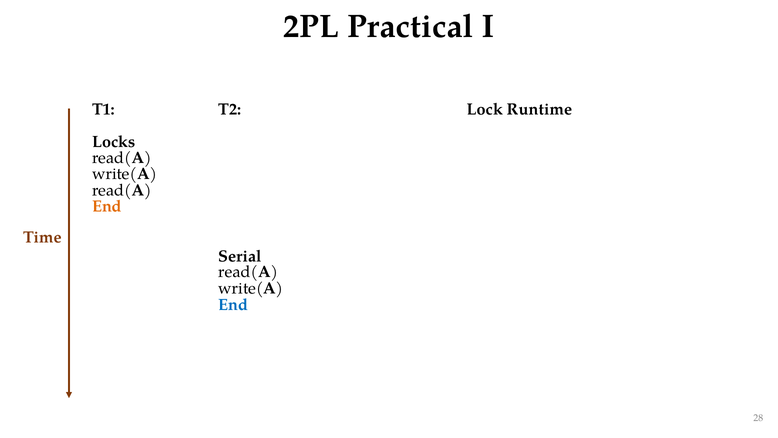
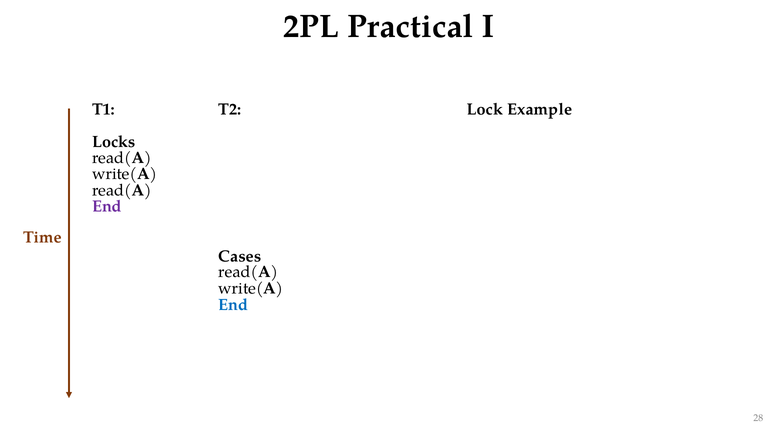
Runtime: Runtime -> Example
End at (107, 206) colour: orange -> purple
Serial: Serial -> Cases
